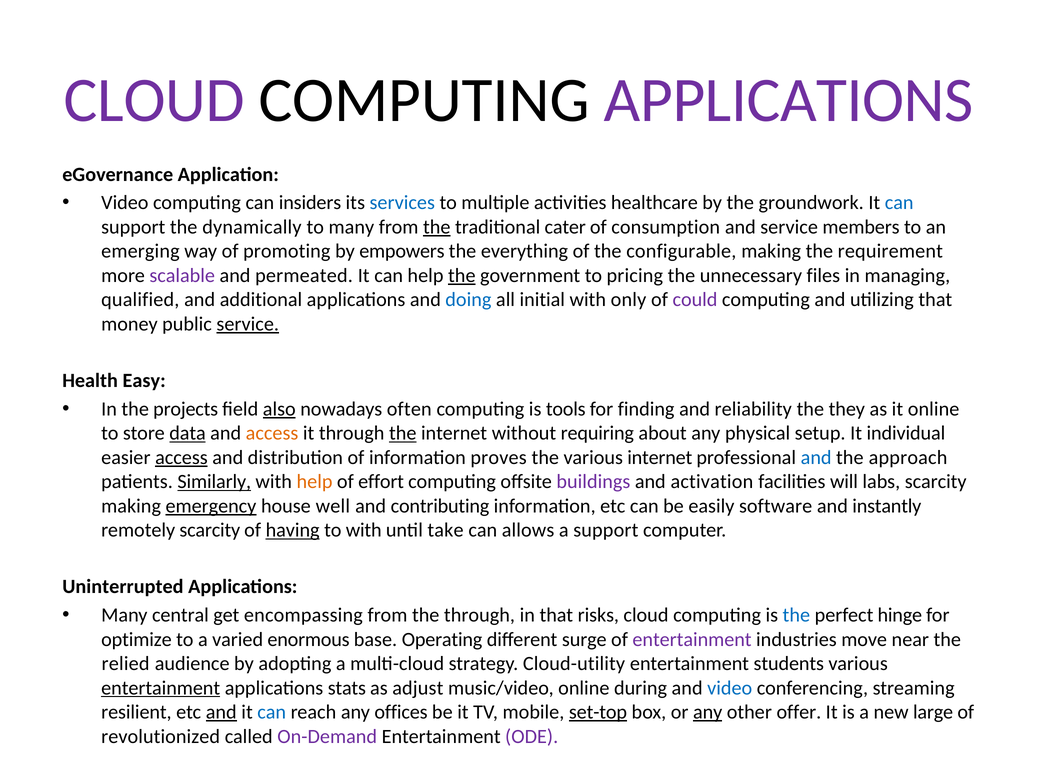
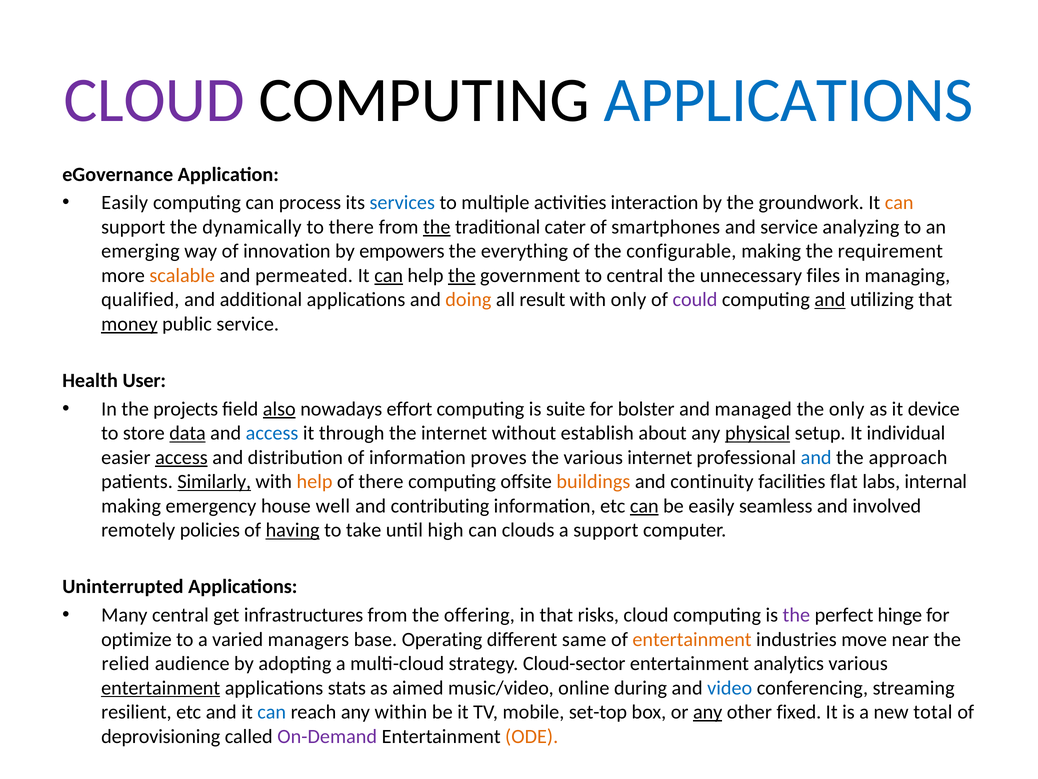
APPLICATIONS at (789, 100) colour: purple -> blue
Video at (125, 203): Video -> Easily
insiders: insiders -> process
healthcare: healthcare -> interaction
can at (899, 203) colour: blue -> orange
to many: many -> there
consumption: consumption -> smartphones
members: members -> analyzing
promoting: promoting -> innovation
scalable colour: purple -> orange
can at (389, 275) underline: none -> present
to pricing: pricing -> central
doing colour: blue -> orange
initial: initial -> result
and at (830, 300) underline: none -> present
money underline: none -> present
service at (248, 324) underline: present -> none
Easy: Easy -> User
often: often -> effort
tools: tools -> suite
finding: finding -> bolster
reliability: reliability -> managed
the they: they -> only
it online: online -> device
access at (272, 433) colour: orange -> blue
the at (403, 433) underline: present -> none
requiring: requiring -> establish
physical underline: none -> present
of effort: effort -> there
buildings colour: purple -> orange
activation: activation -> continuity
will: will -> flat
labs scarcity: scarcity -> internal
emergency underline: present -> none
can at (644, 506) underline: none -> present
software: software -> seamless
instantly: instantly -> involved
remotely scarcity: scarcity -> policies
to with: with -> take
take: take -> high
allows: allows -> clouds
encompassing: encompassing -> infrastructures
the through: through -> offering
the at (796, 615) colour: blue -> purple
enormous: enormous -> managers
surge: surge -> same
entertainment at (692, 639) colour: purple -> orange
Cloud-utility: Cloud-utility -> Cloud-sector
students: students -> analytics
adjust: adjust -> aimed
and at (221, 712) underline: present -> none
offices: offices -> within
set-top underline: present -> none
offer: offer -> fixed
large: large -> total
revolutionized: revolutionized -> deprovisioning
ODE colour: purple -> orange
